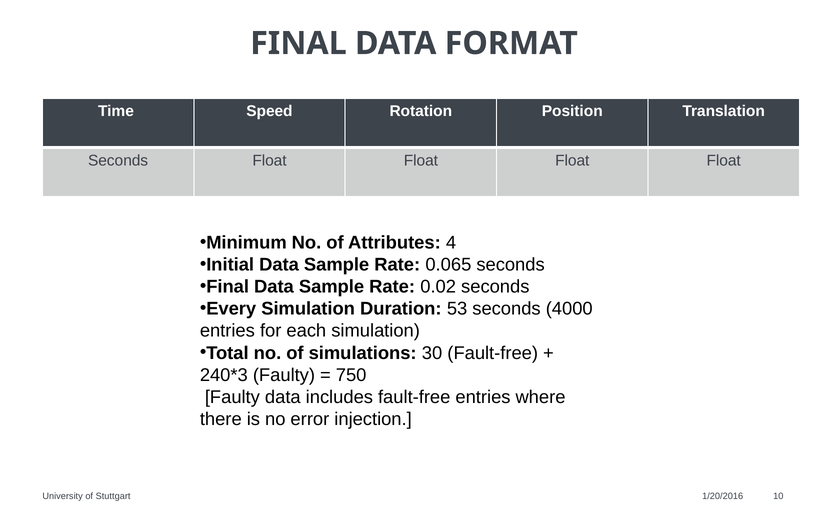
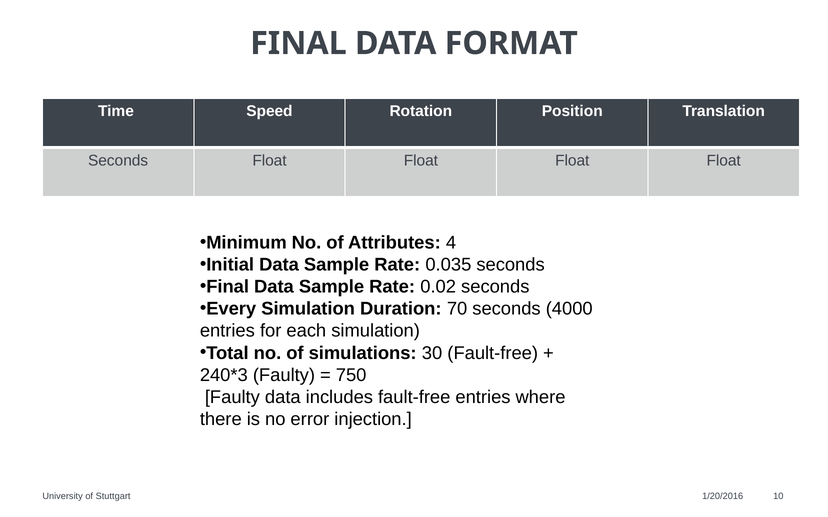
0.065: 0.065 -> 0.035
53: 53 -> 70
